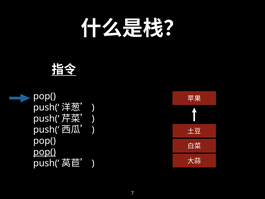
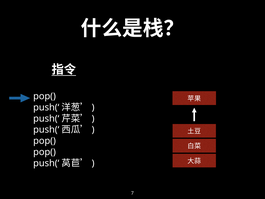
pop( at (44, 152) underline: present -> none
